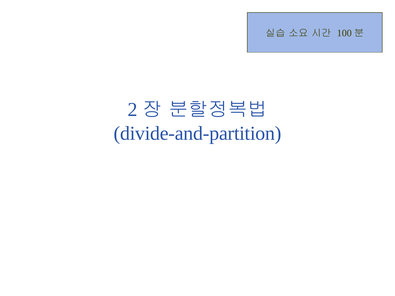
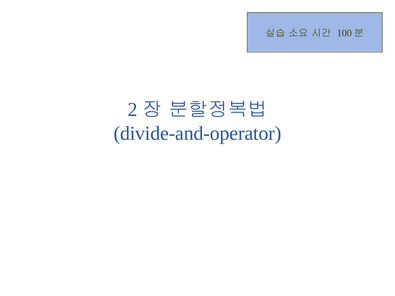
divide-and-partition: divide-and-partition -> divide-and-operator
